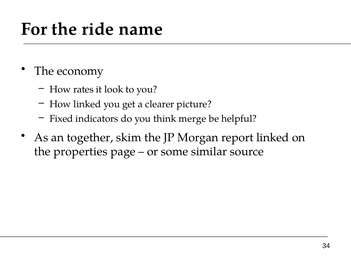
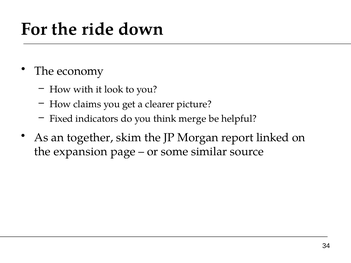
name: name -> down
rates: rates -> with
How linked: linked -> claims
properties: properties -> expansion
